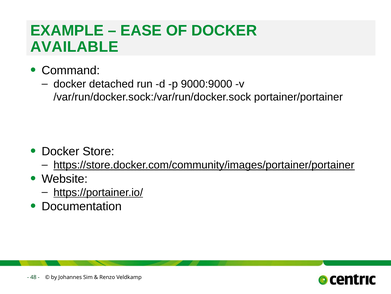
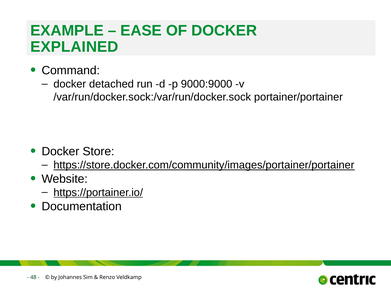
AVAILABLE: AVAILABLE -> EXPLAINED
